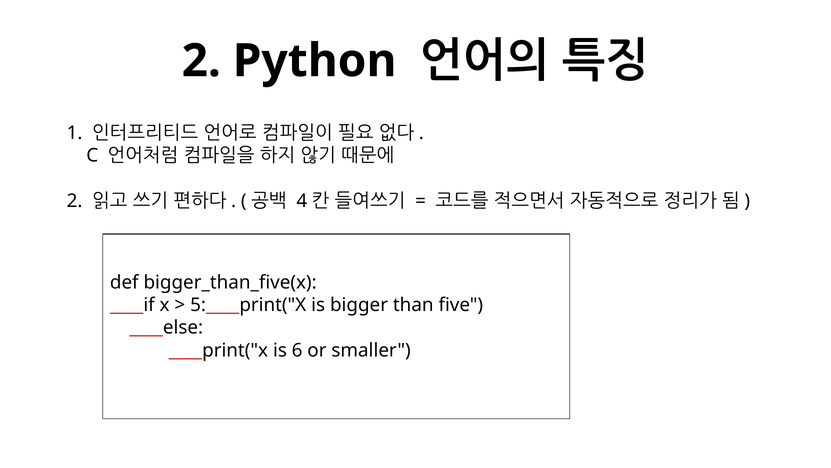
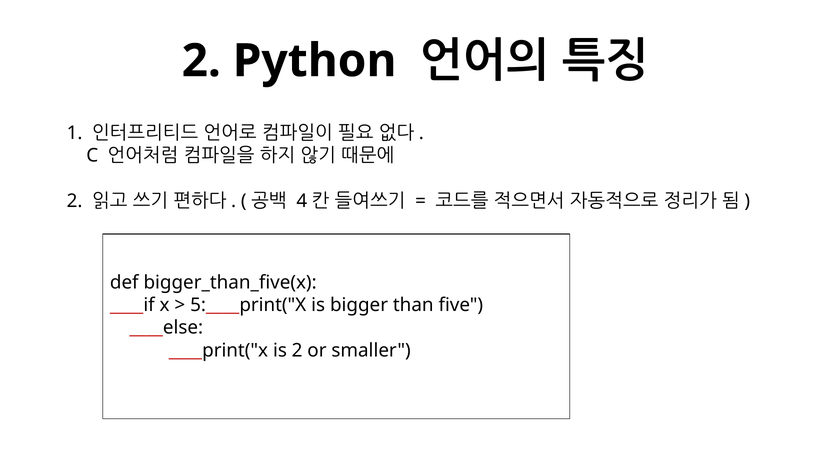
is 6: 6 -> 2
